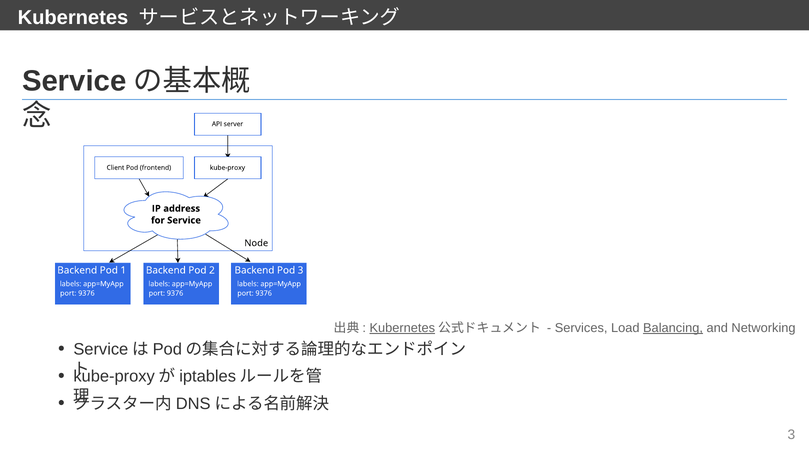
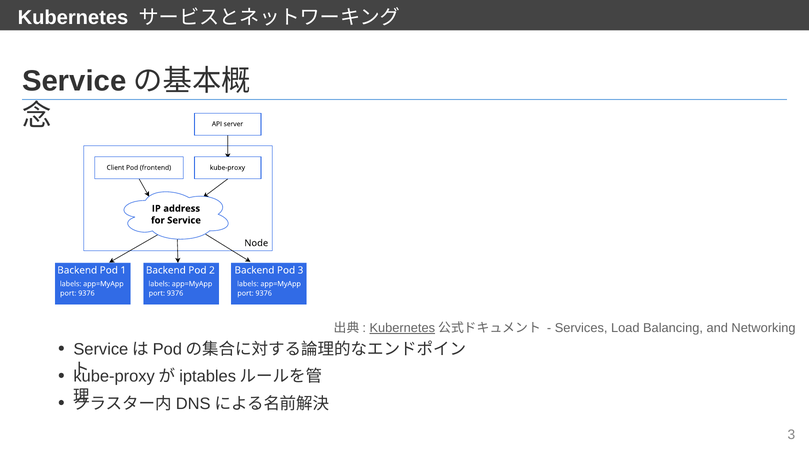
Balancing underline: present -> none
